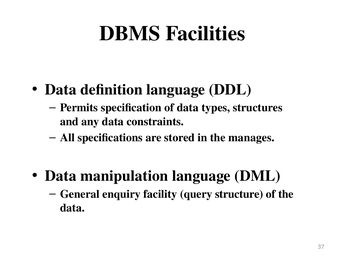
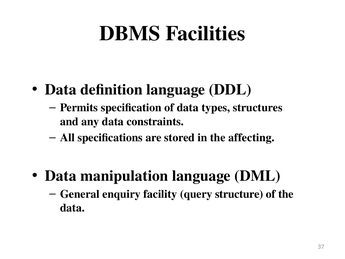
manages: manages -> affecting
